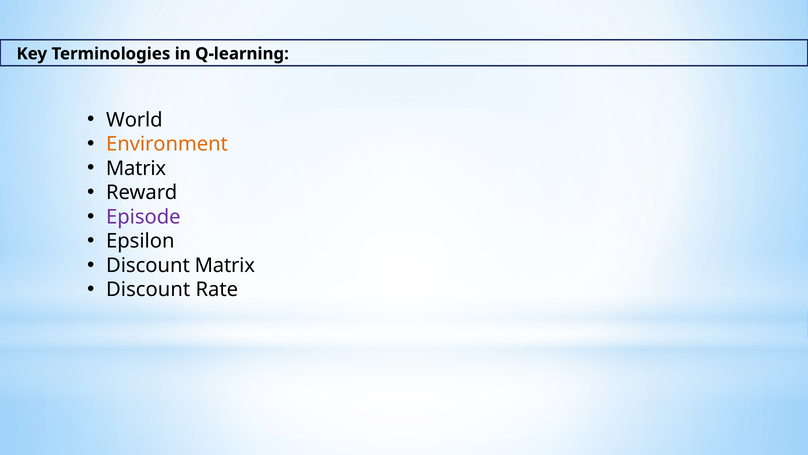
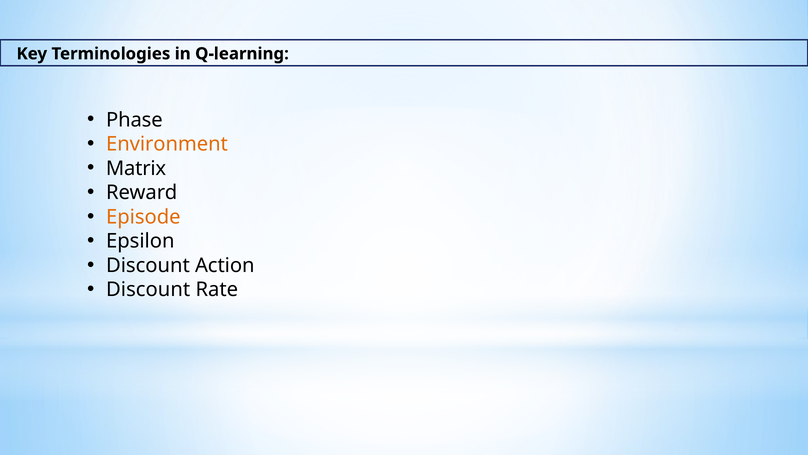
World: World -> Phase
Episode colour: purple -> orange
Discount Matrix: Matrix -> Action
